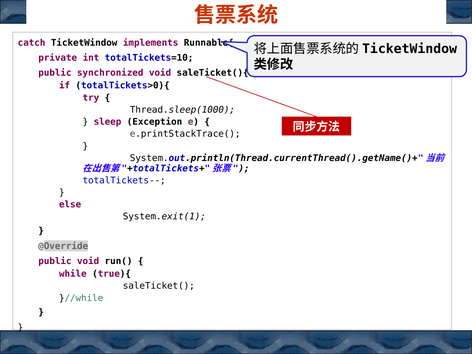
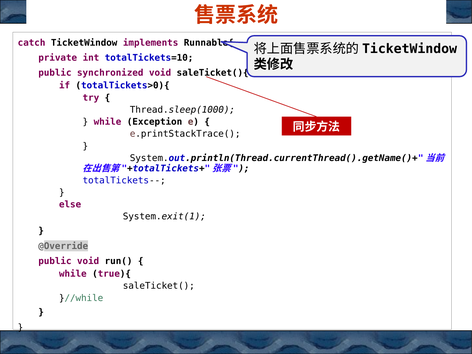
sleep at (107, 122): sleep -> while
